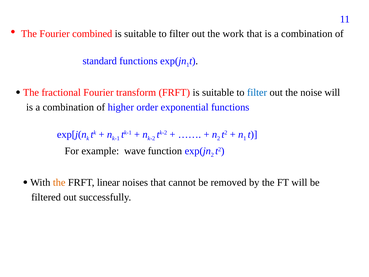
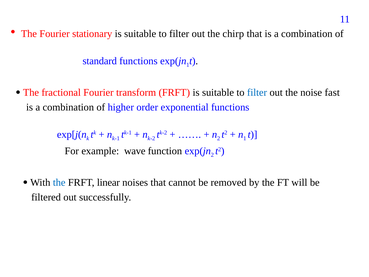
combined: combined -> stationary
work: work -> chirp
noise will: will -> fast
the at (59, 182) colour: orange -> blue
